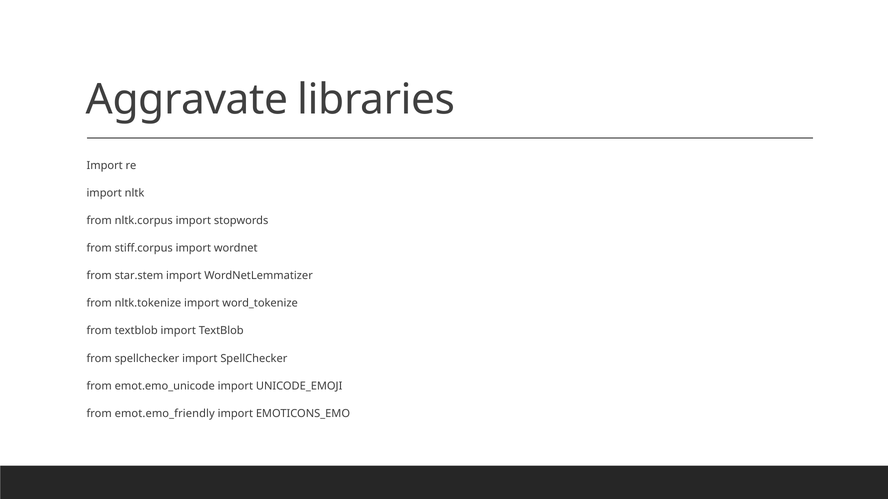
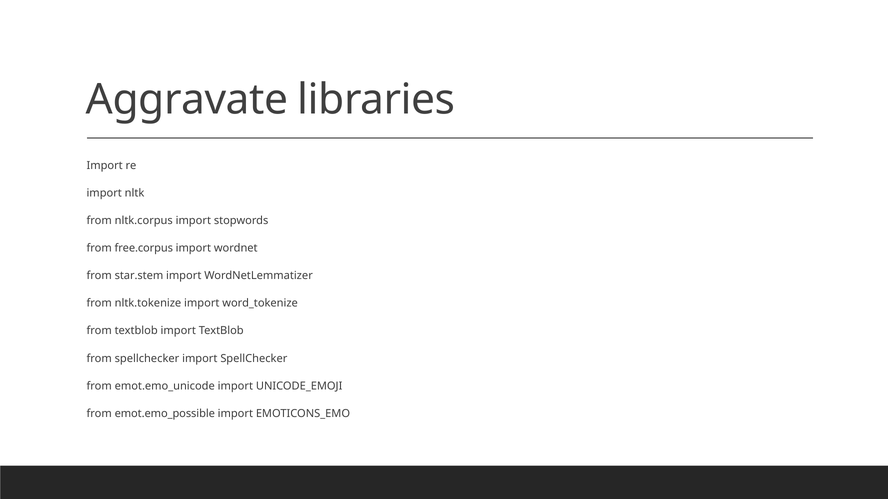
stiff.corpus: stiff.corpus -> free.corpus
emot.emo_friendly: emot.emo_friendly -> emot.emo_possible
